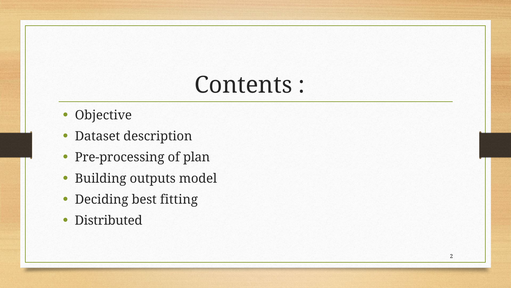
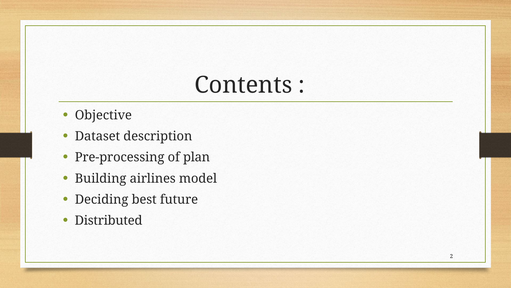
outputs: outputs -> airlines
fitting: fitting -> future
